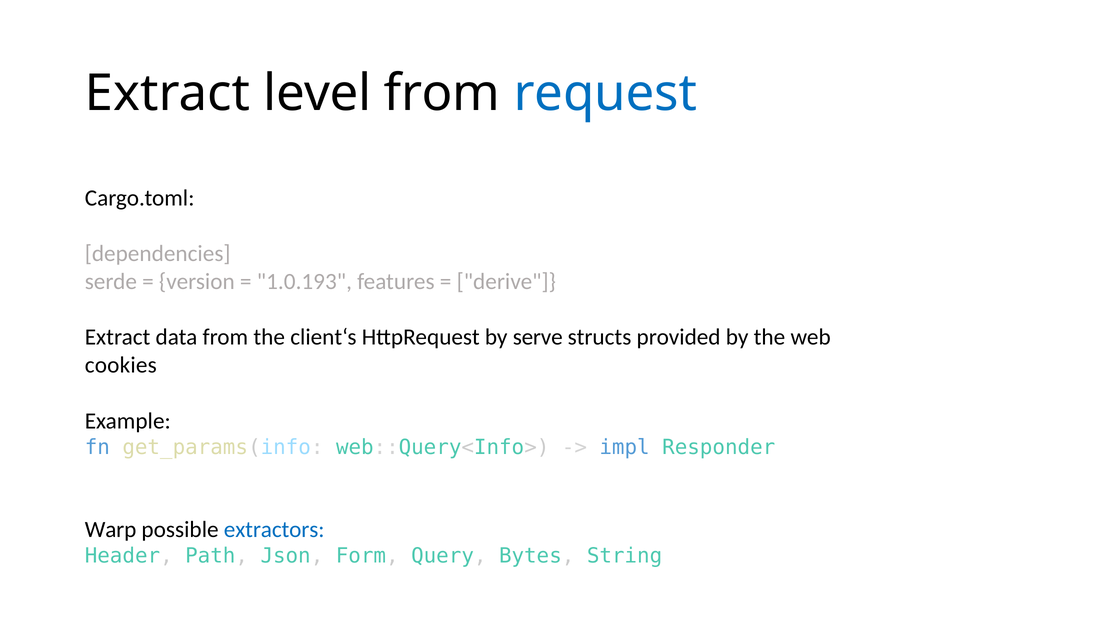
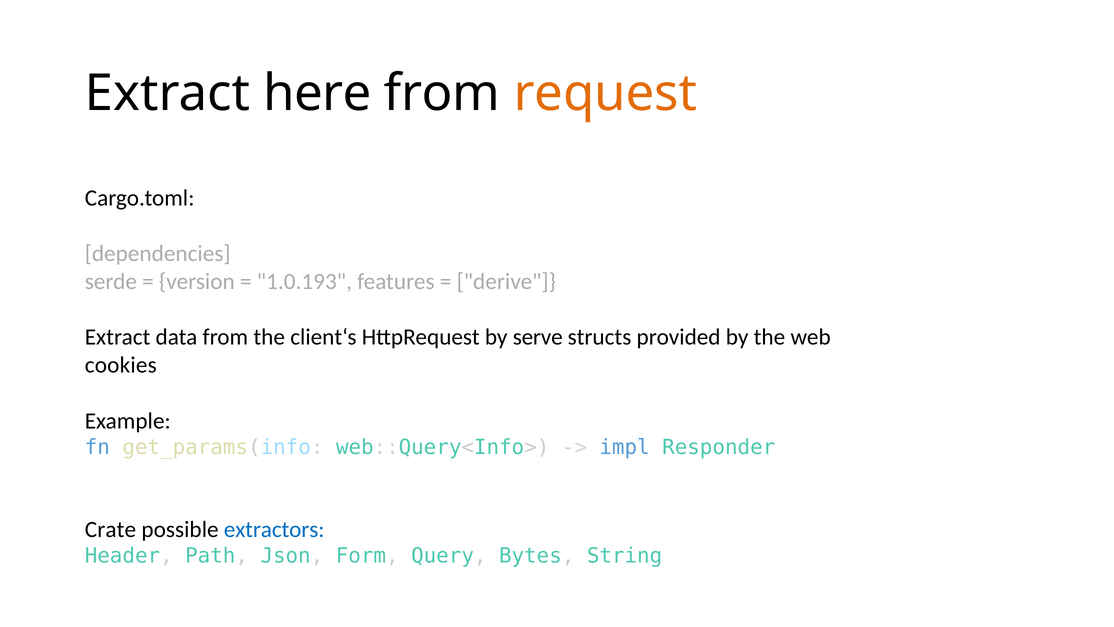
level: level -> here
request colour: blue -> orange
Warp: Warp -> Crate
